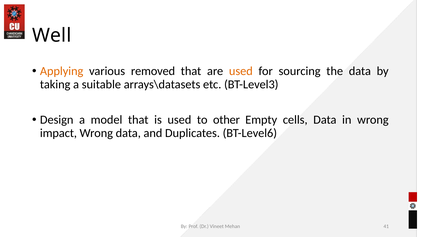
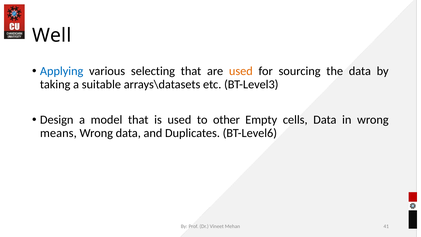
Applying colour: orange -> blue
removed: removed -> selecting
impact: impact -> means
